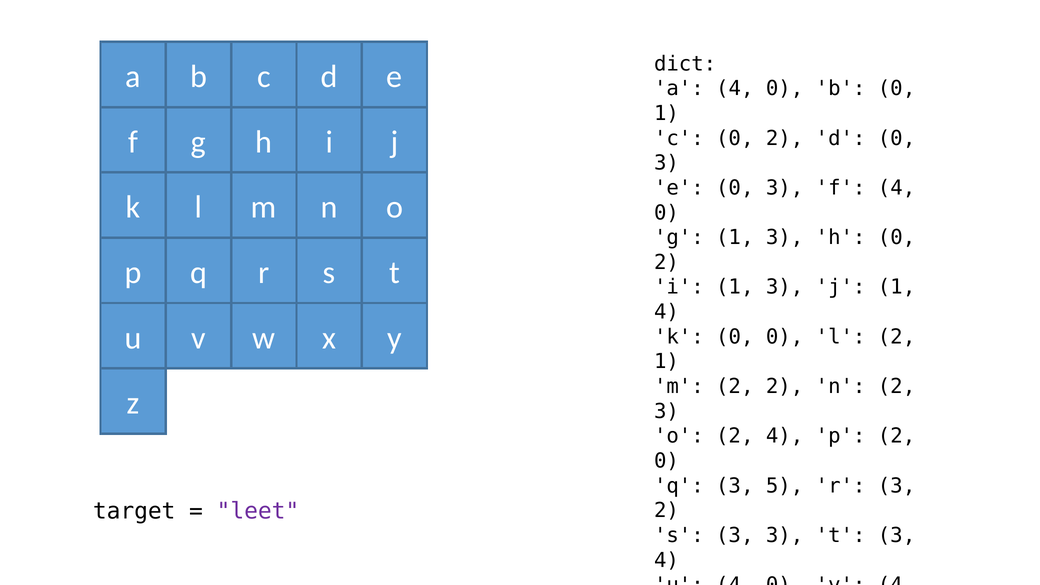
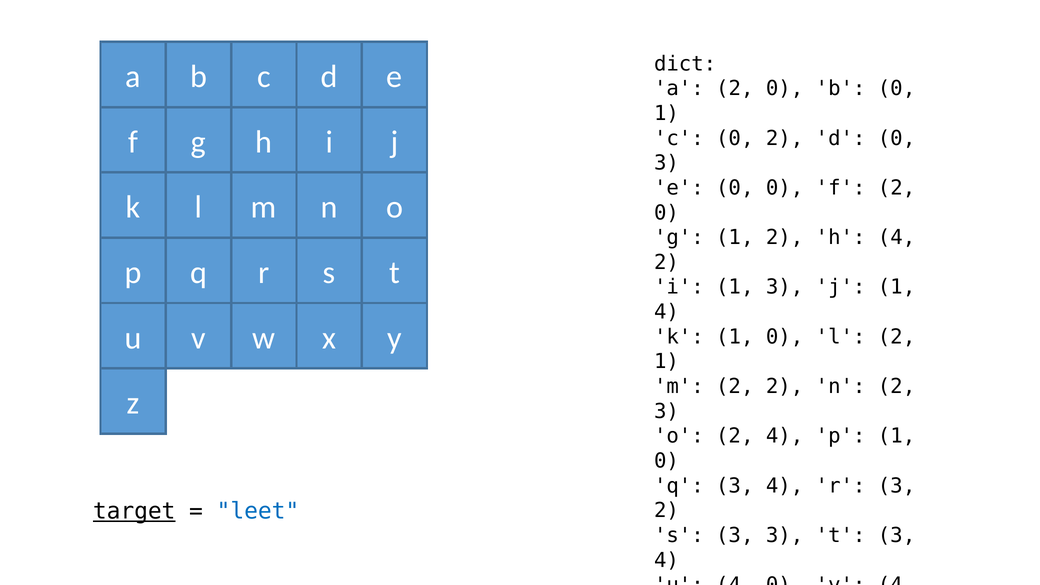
a 4: 4 -> 2
e 0 3: 3 -> 0
f 4: 4 -> 2
g 1 3: 3 -> 2
h 0: 0 -> 4
k 0: 0 -> 1
p 2: 2 -> 1
q 3 5: 5 -> 4
target underline: none -> present
leet colour: purple -> blue
